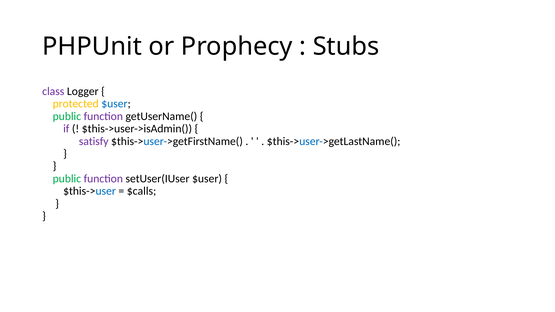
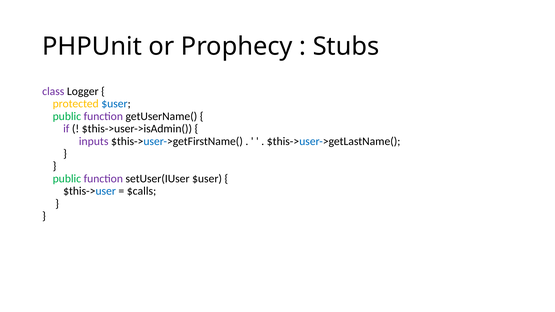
satisfy: satisfy -> inputs
